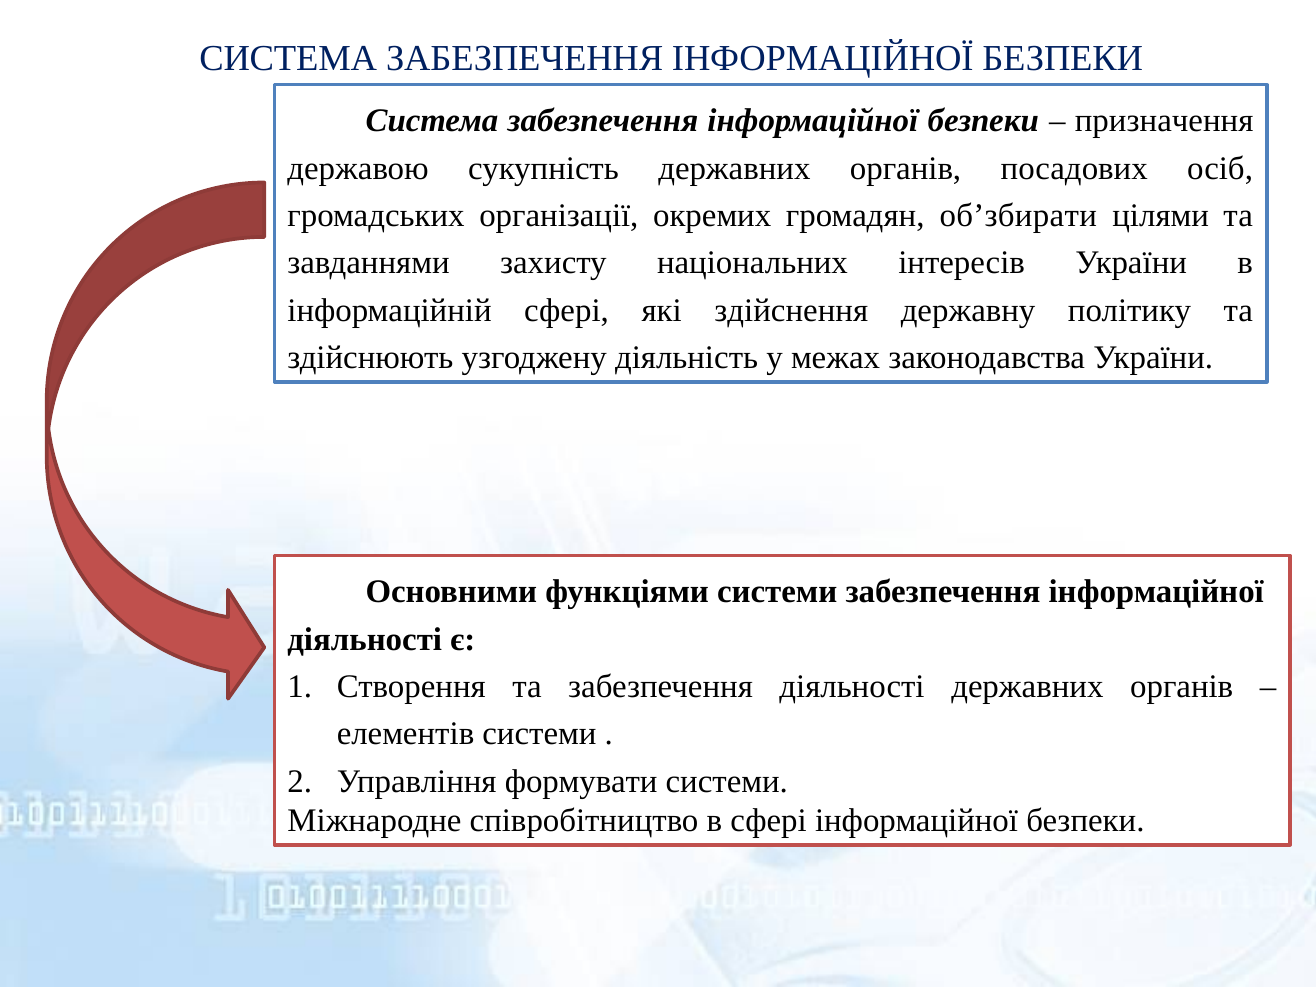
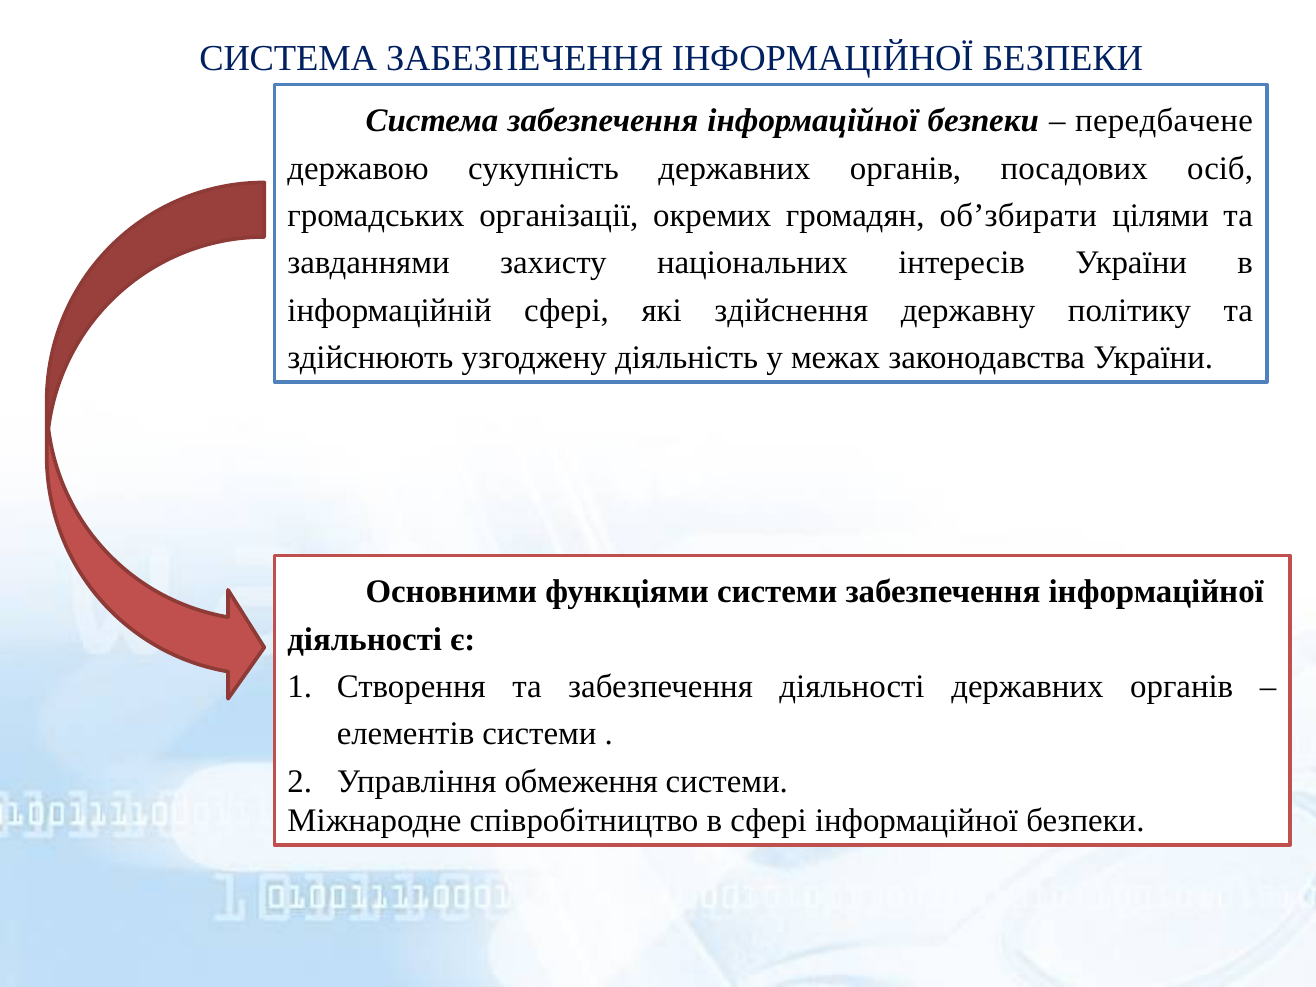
призначення: призначення -> передбачене
формувати: формувати -> обмеження
